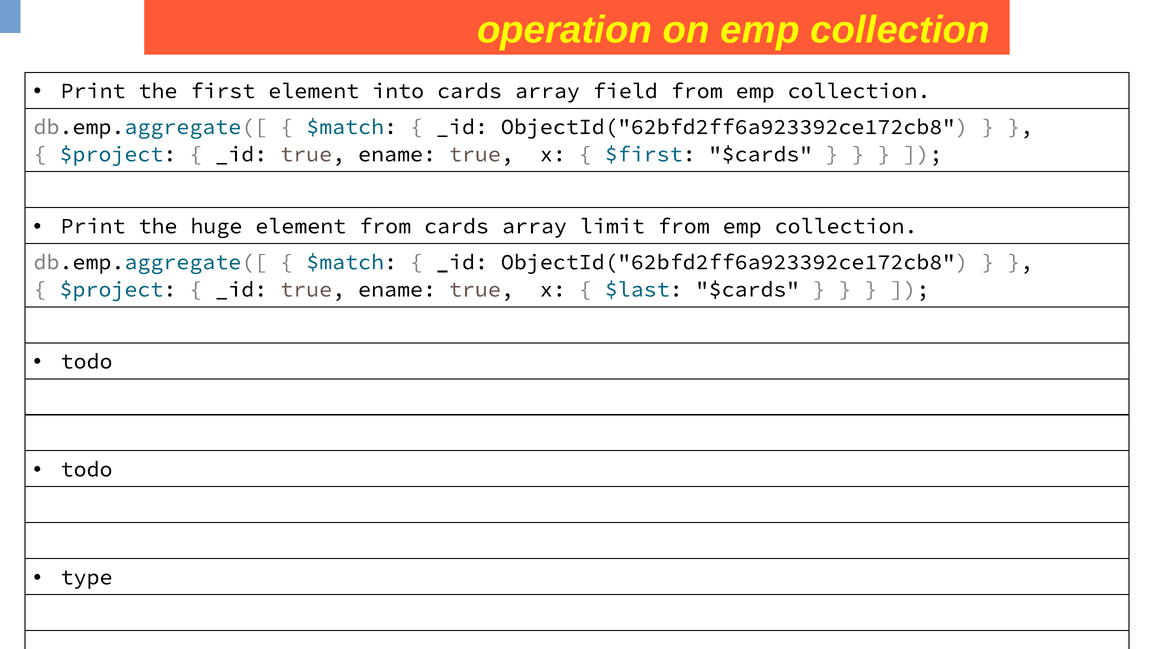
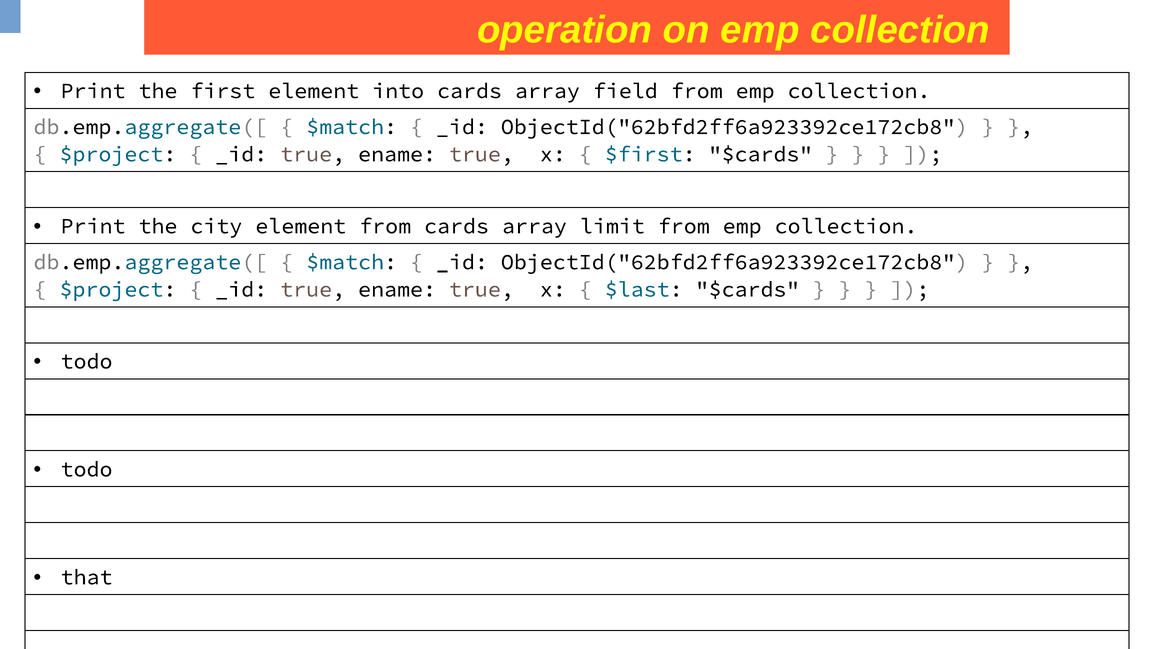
huge: huge -> city
type: type -> that
